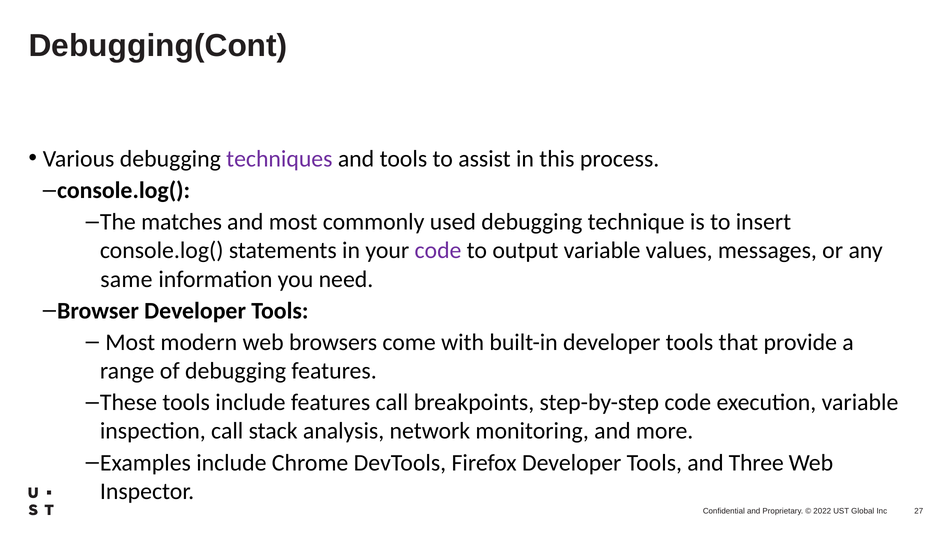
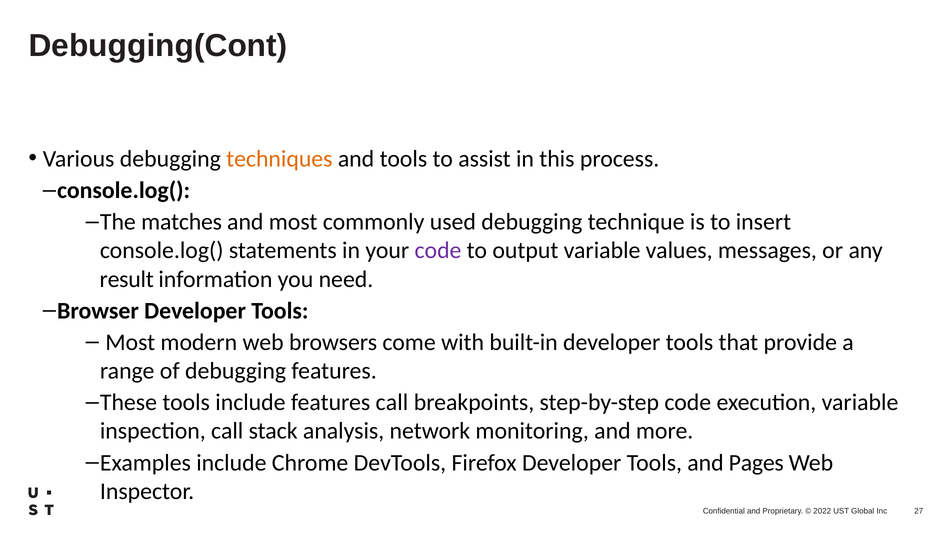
techniques colour: purple -> orange
same: same -> result
Three: Three -> Pages
